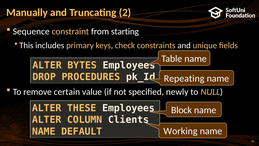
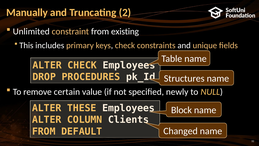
Sequence: Sequence -> Unlimited
starting: starting -> existing
ALTER BYTES: BYTES -> CHECK
Repeating: Repeating -> Structures
NAME at (44, 131): NAME -> FROM
Working: Working -> Changed
